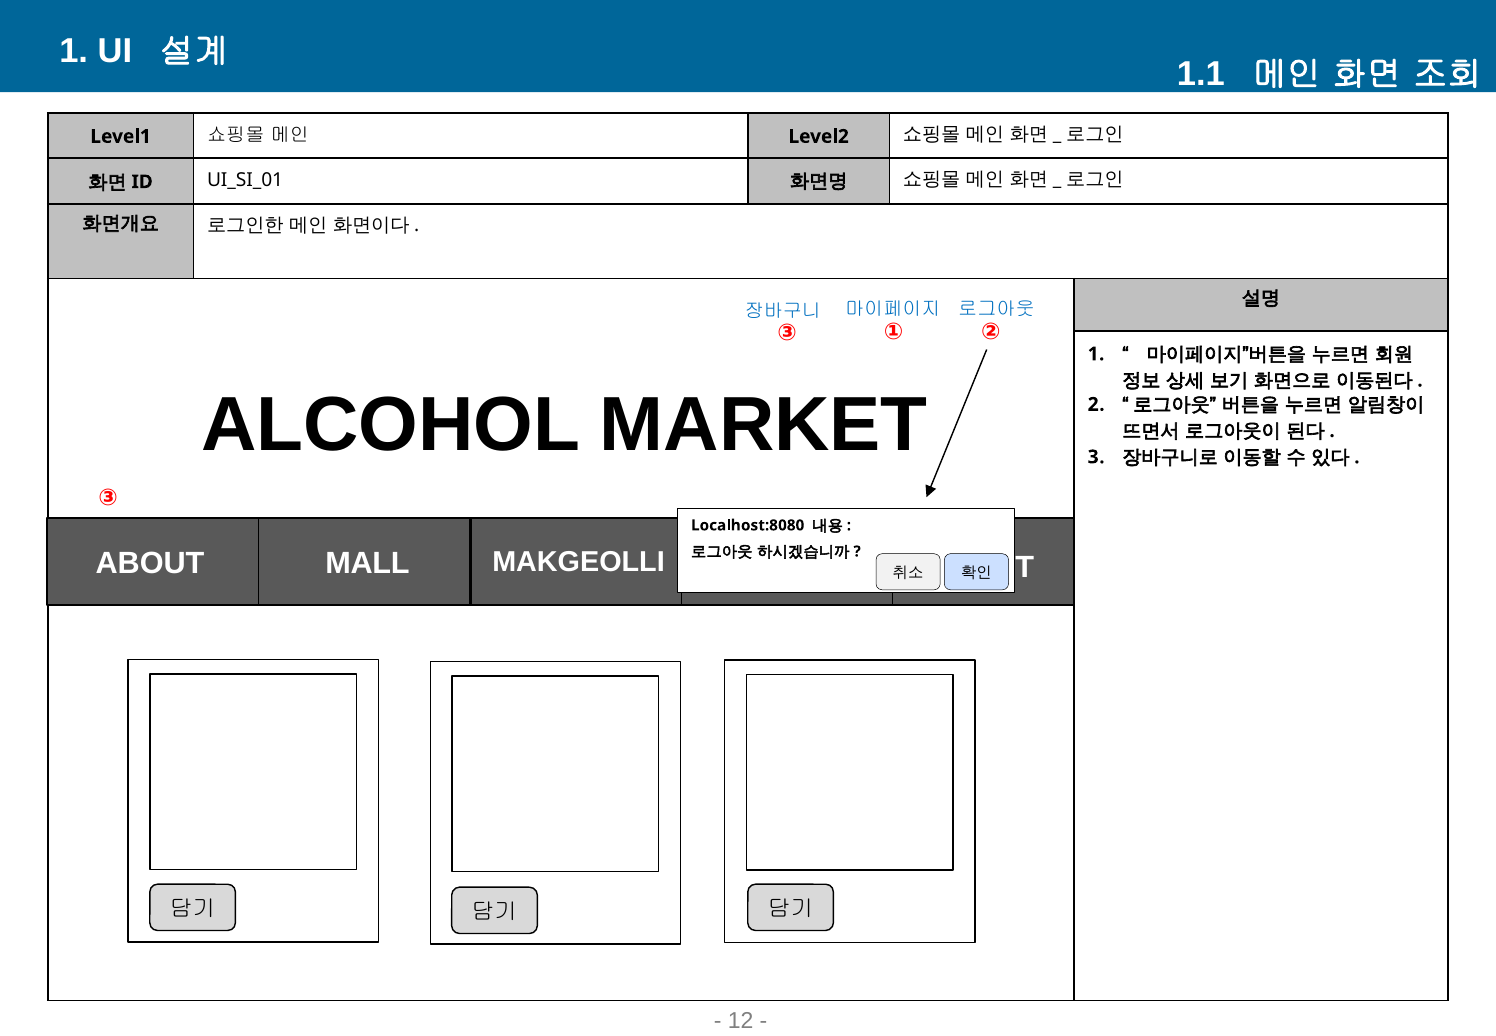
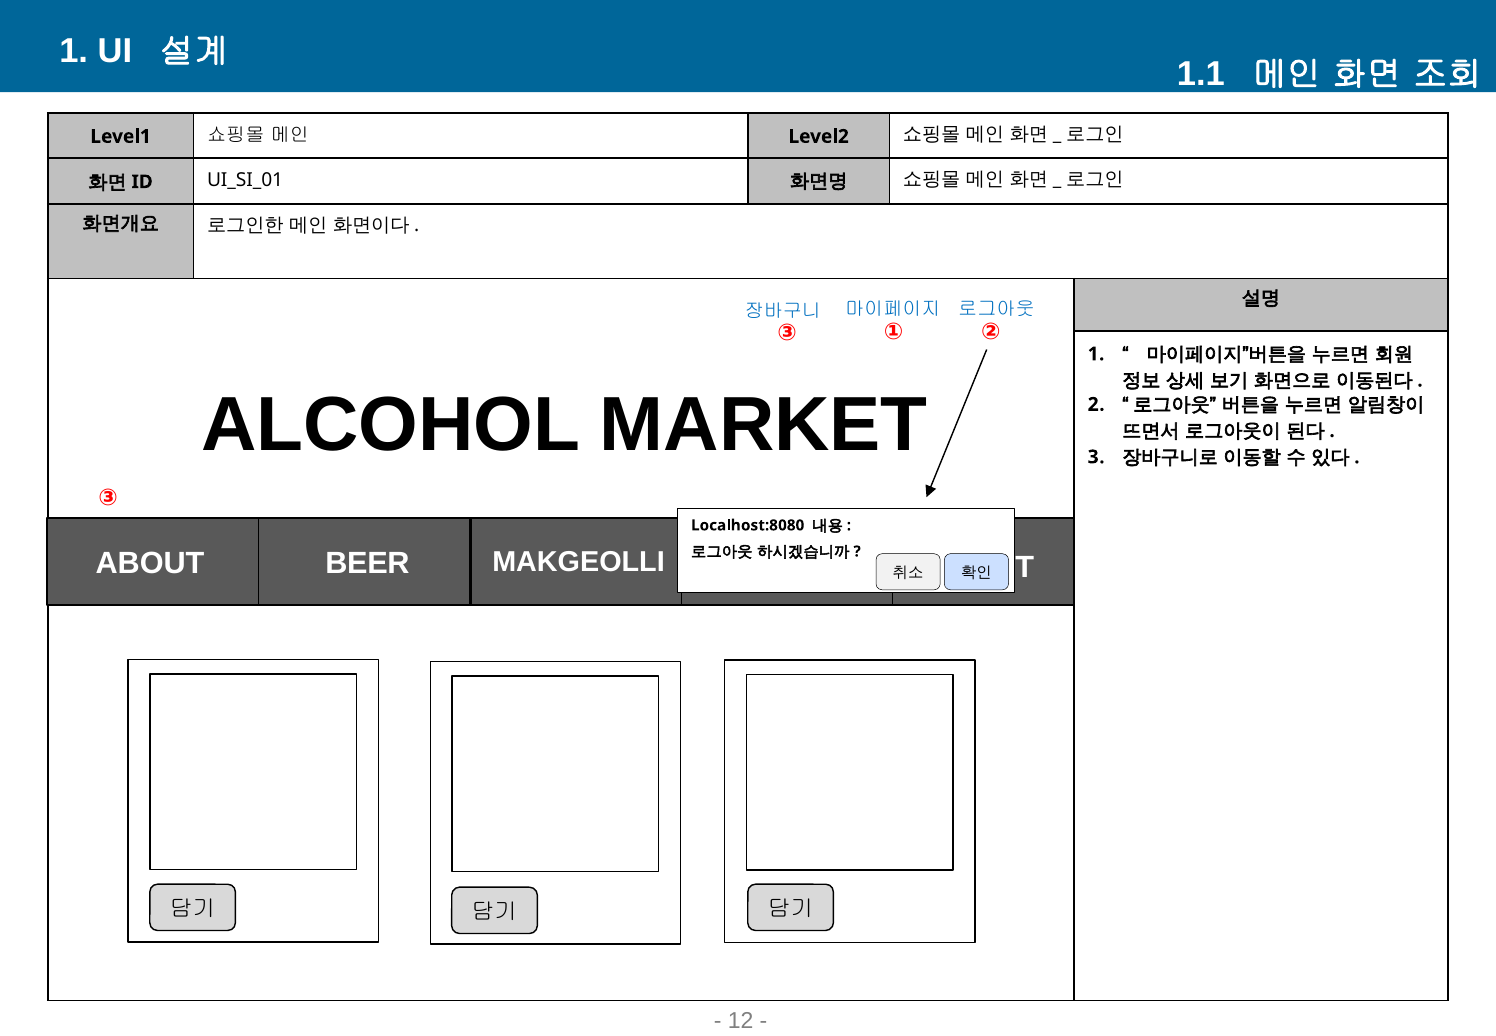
ABOUT MALL: MALL -> BEER
